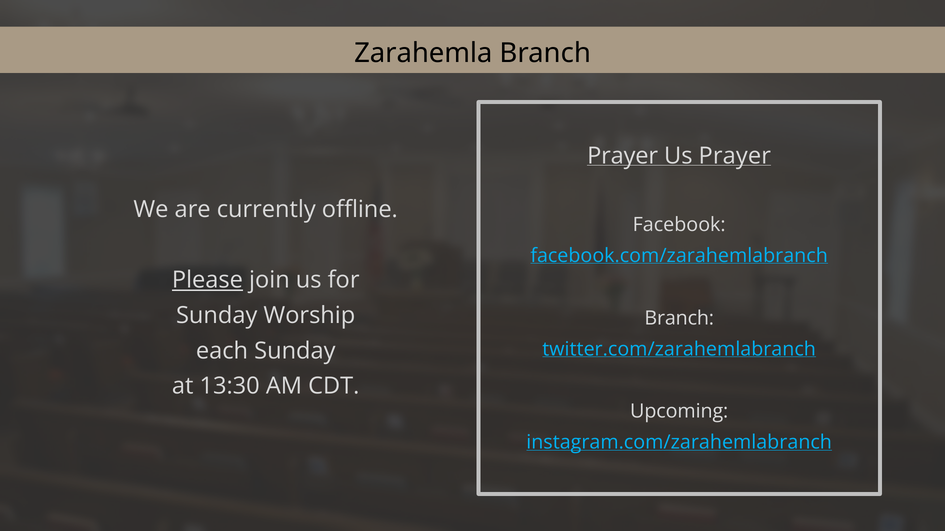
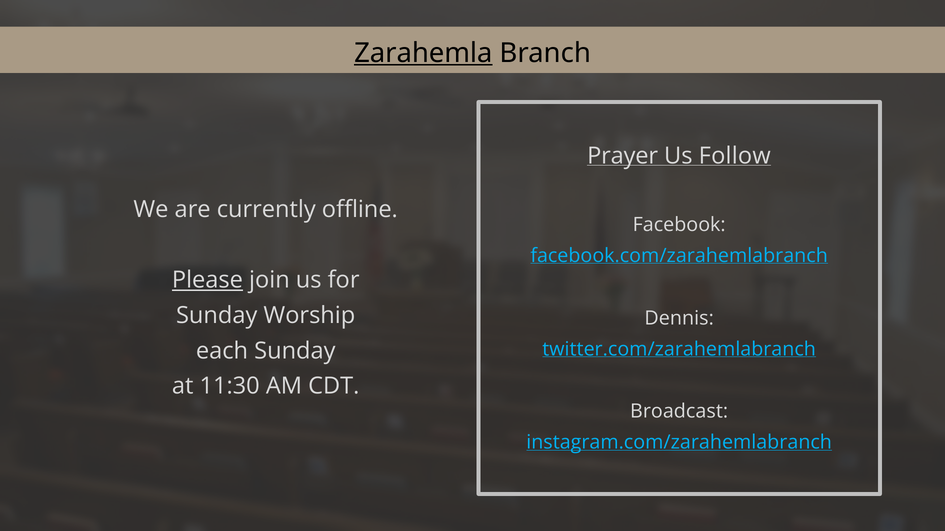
Zarahemla underline: none -> present
Us Prayer: Prayer -> Follow
Branch at (679, 318): Branch -> Dennis
13:30: 13:30 -> 11:30
Upcoming: Upcoming -> Broadcast
